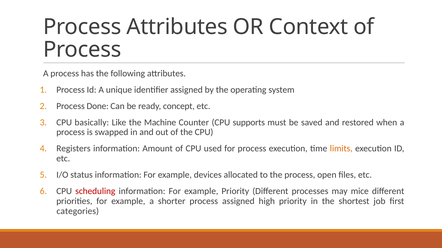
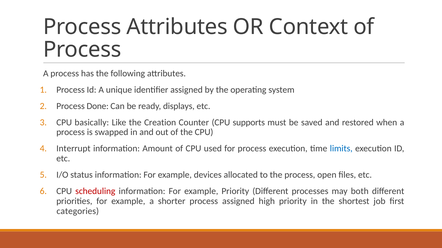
concept: concept -> displays
Machine: Machine -> Creation
Registers: Registers -> Interrupt
limits colour: orange -> blue
mice: mice -> both
